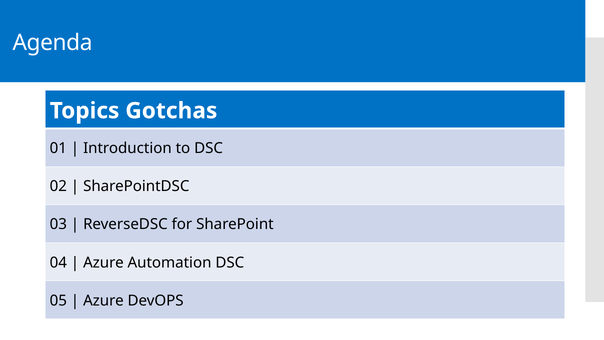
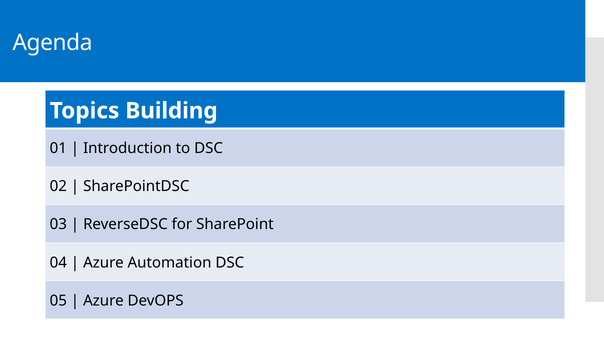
Gotchas: Gotchas -> Building
